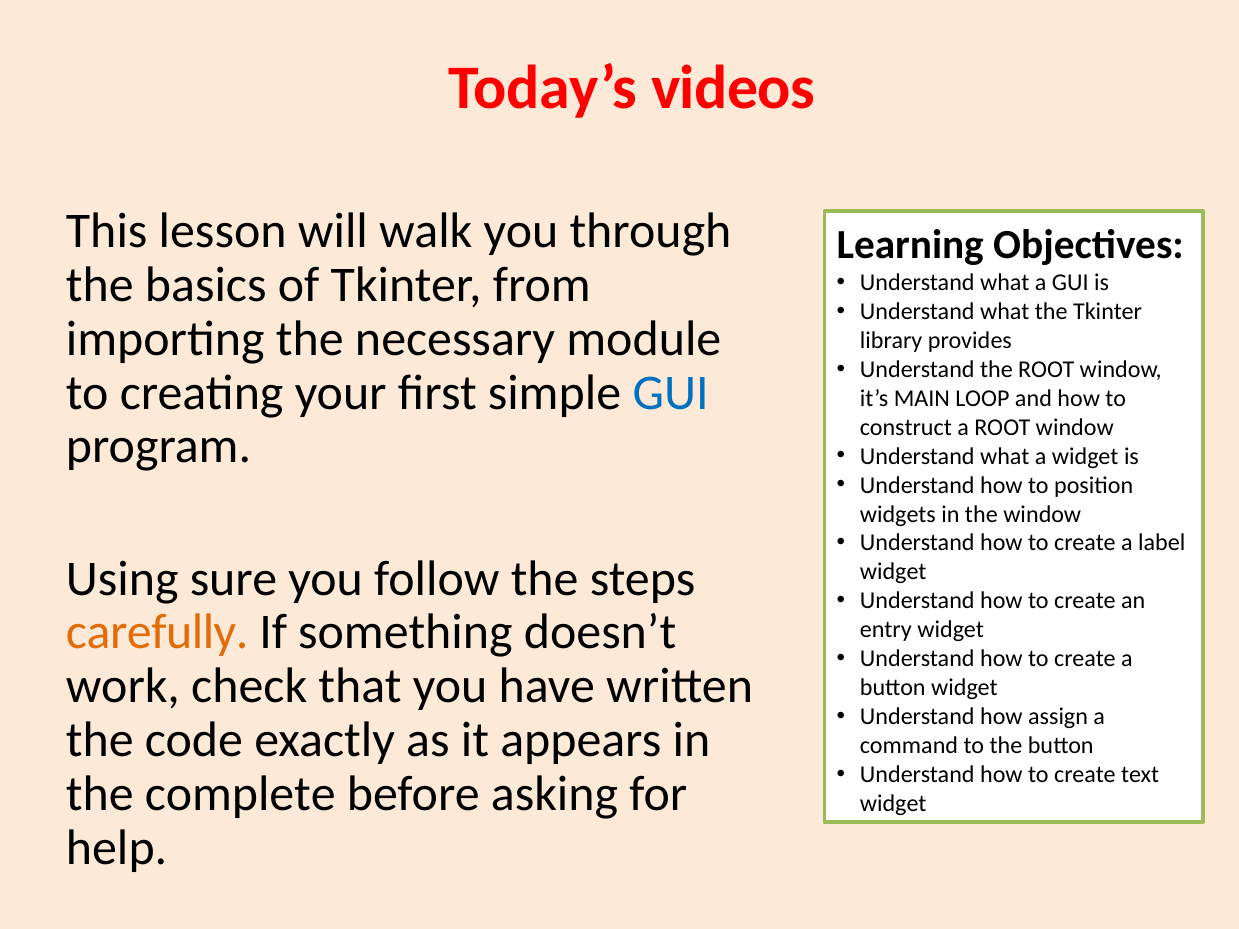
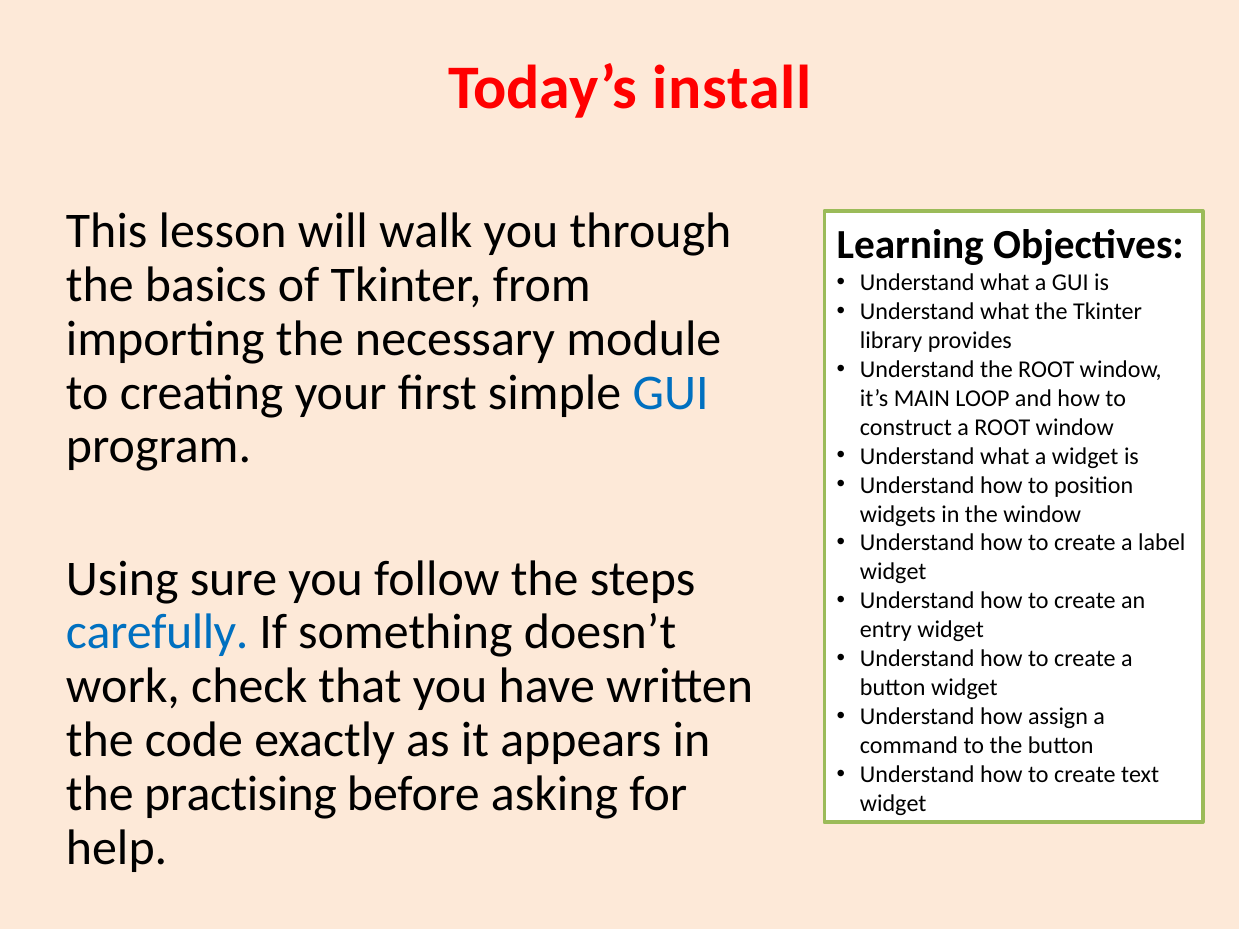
videos: videos -> install
carefully colour: orange -> blue
complete: complete -> practising
